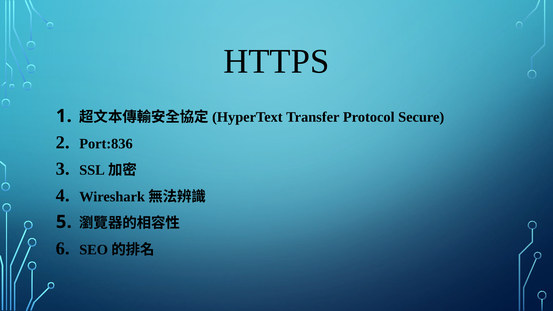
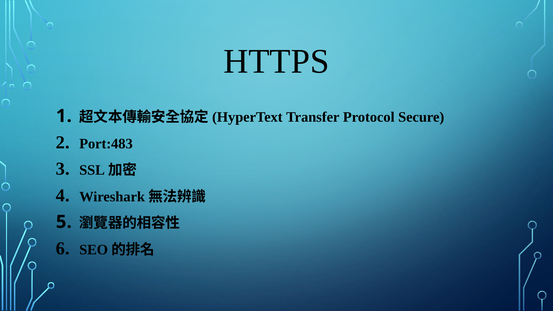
Port:836: Port:836 -> Port:483
